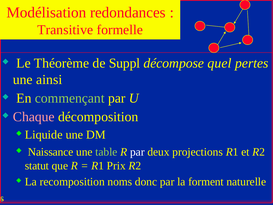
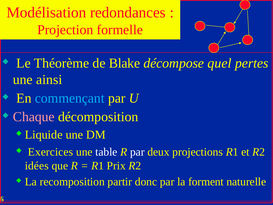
Transitive: Transitive -> Projection
Suppl: Suppl -> Blake
commençant colour: light green -> light blue
Naissance: Naissance -> Exercices
table colour: light green -> white
statut: statut -> idées
noms: noms -> partir
